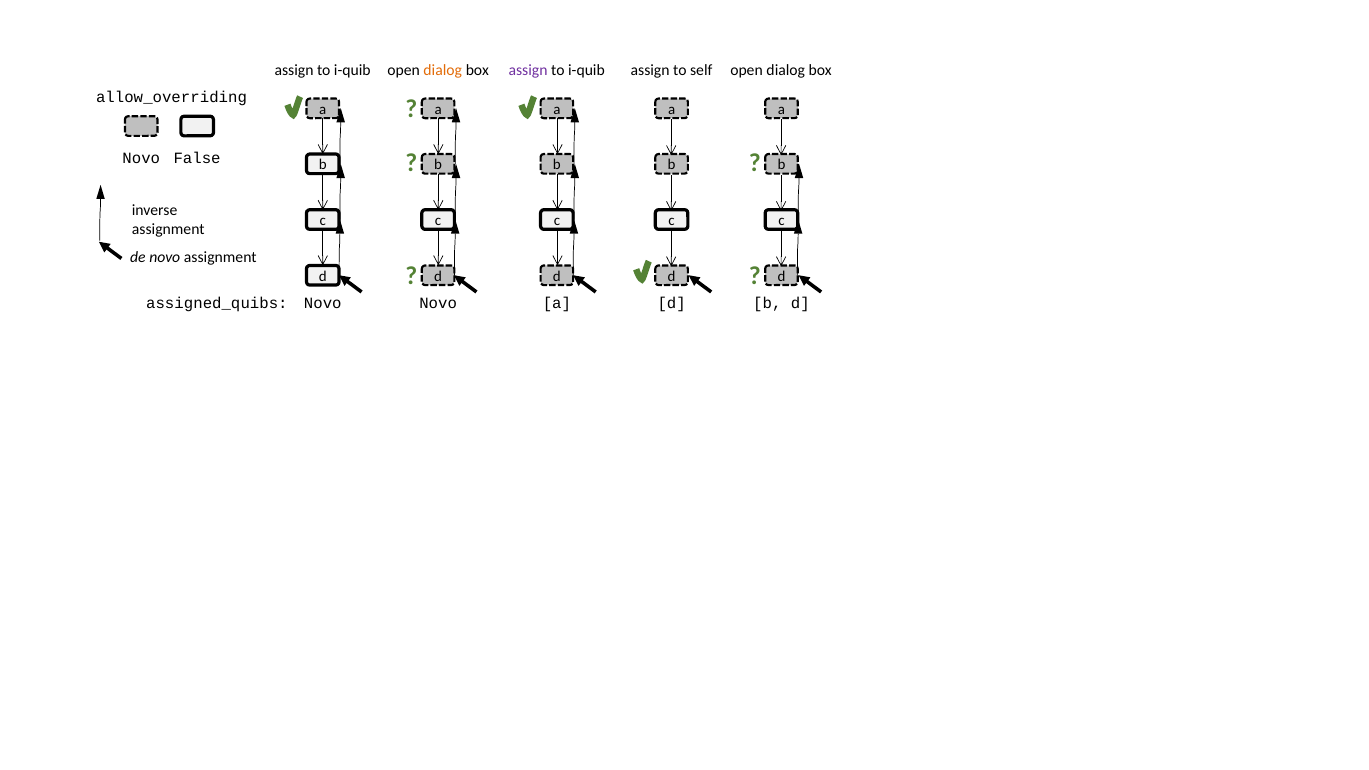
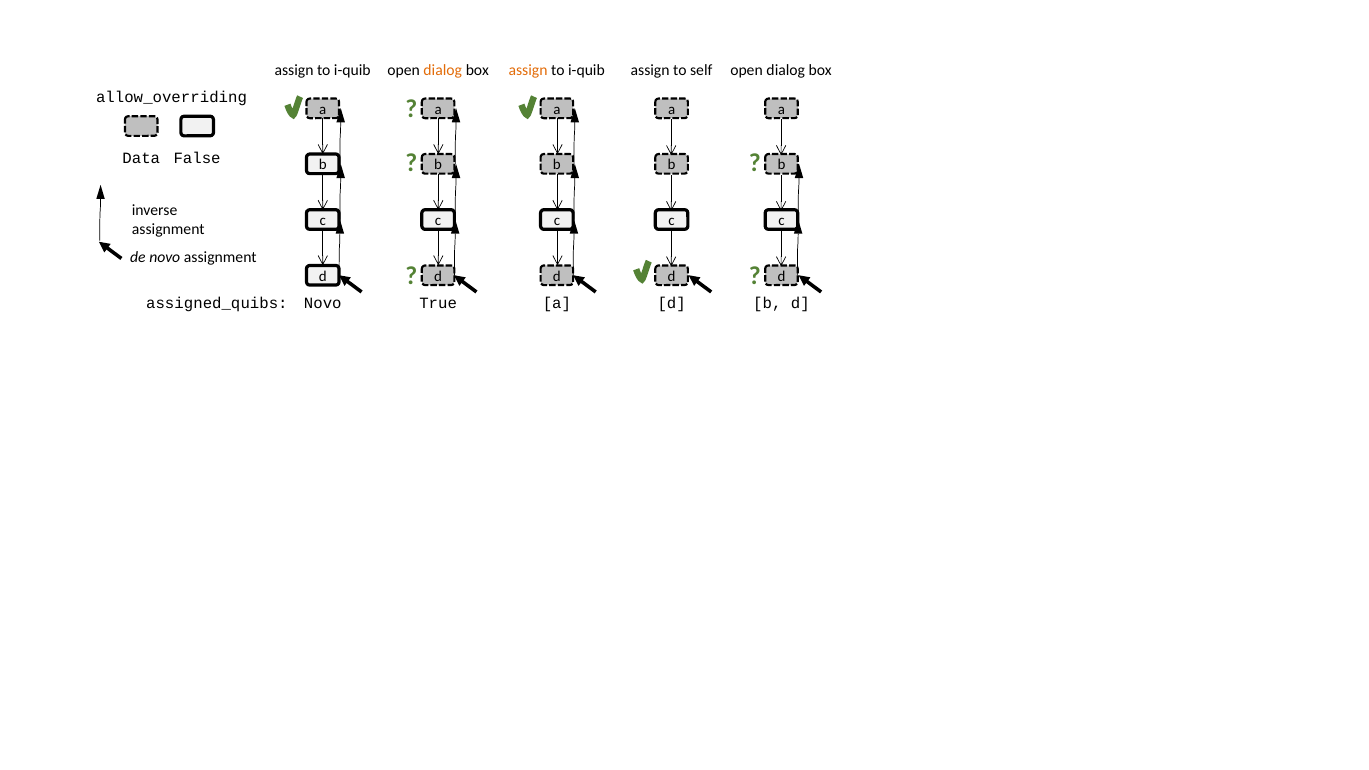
assign at (528, 71) colour: purple -> orange
Novo at (141, 158): Novo -> Data
assigned_quibs Novo: Novo -> True
